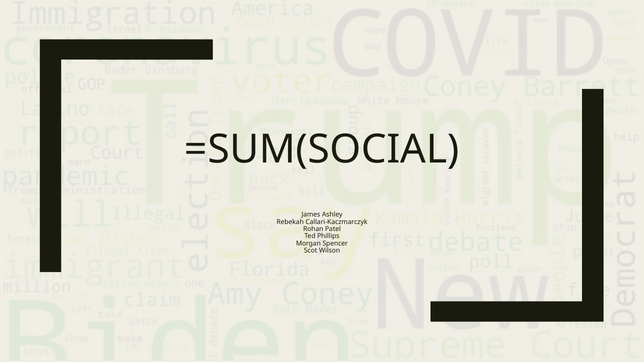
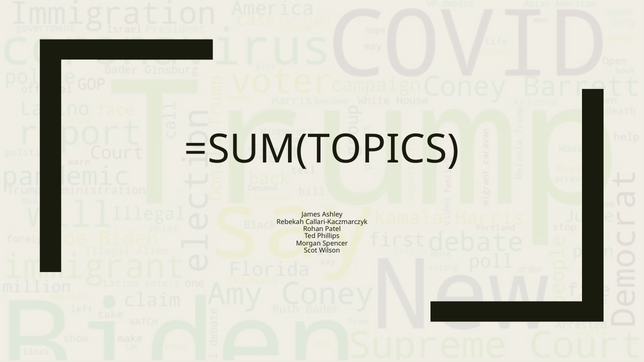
=SUM(SOCIAL: =SUM(SOCIAL -> =SUM(TOPICS
